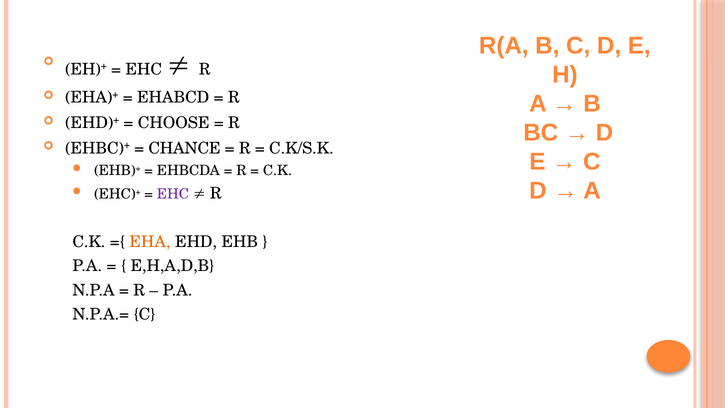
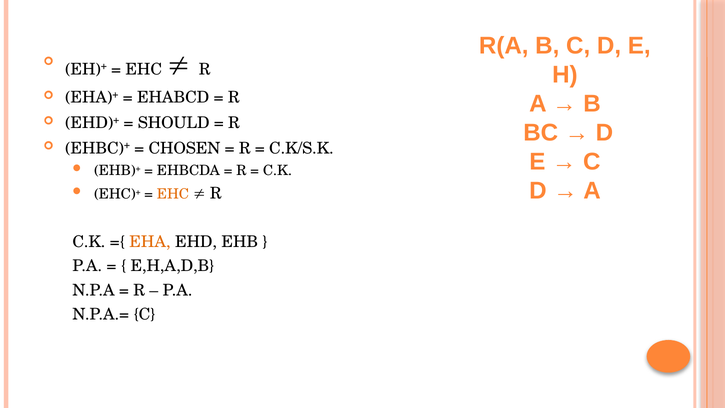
CHOOSE: CHOOSE -> SHOULD
CHANCE: CHANCE -> CHOSEN
EHC at (173, 194) colour: purple -> orange
